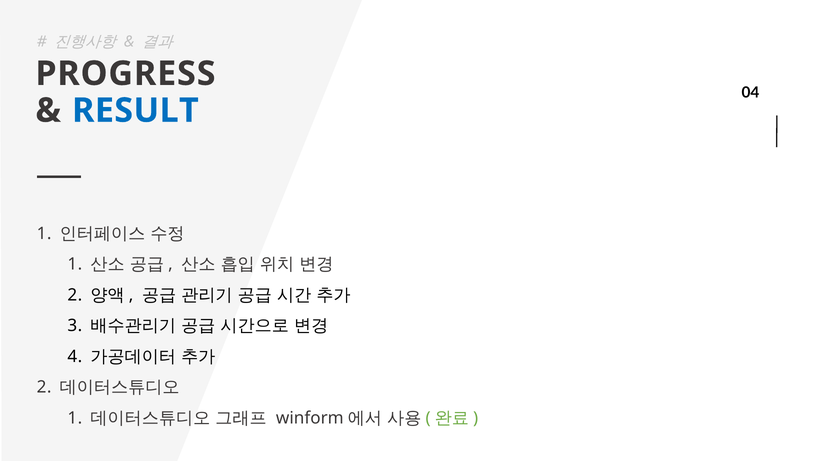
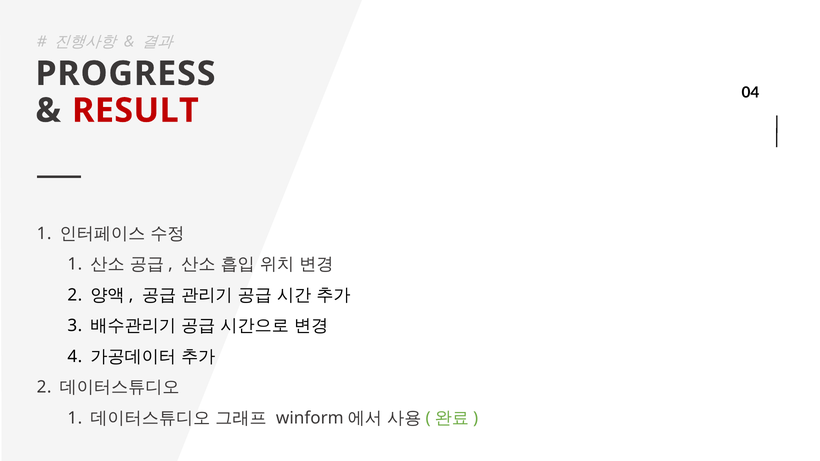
RESULT colour: blue -> red
